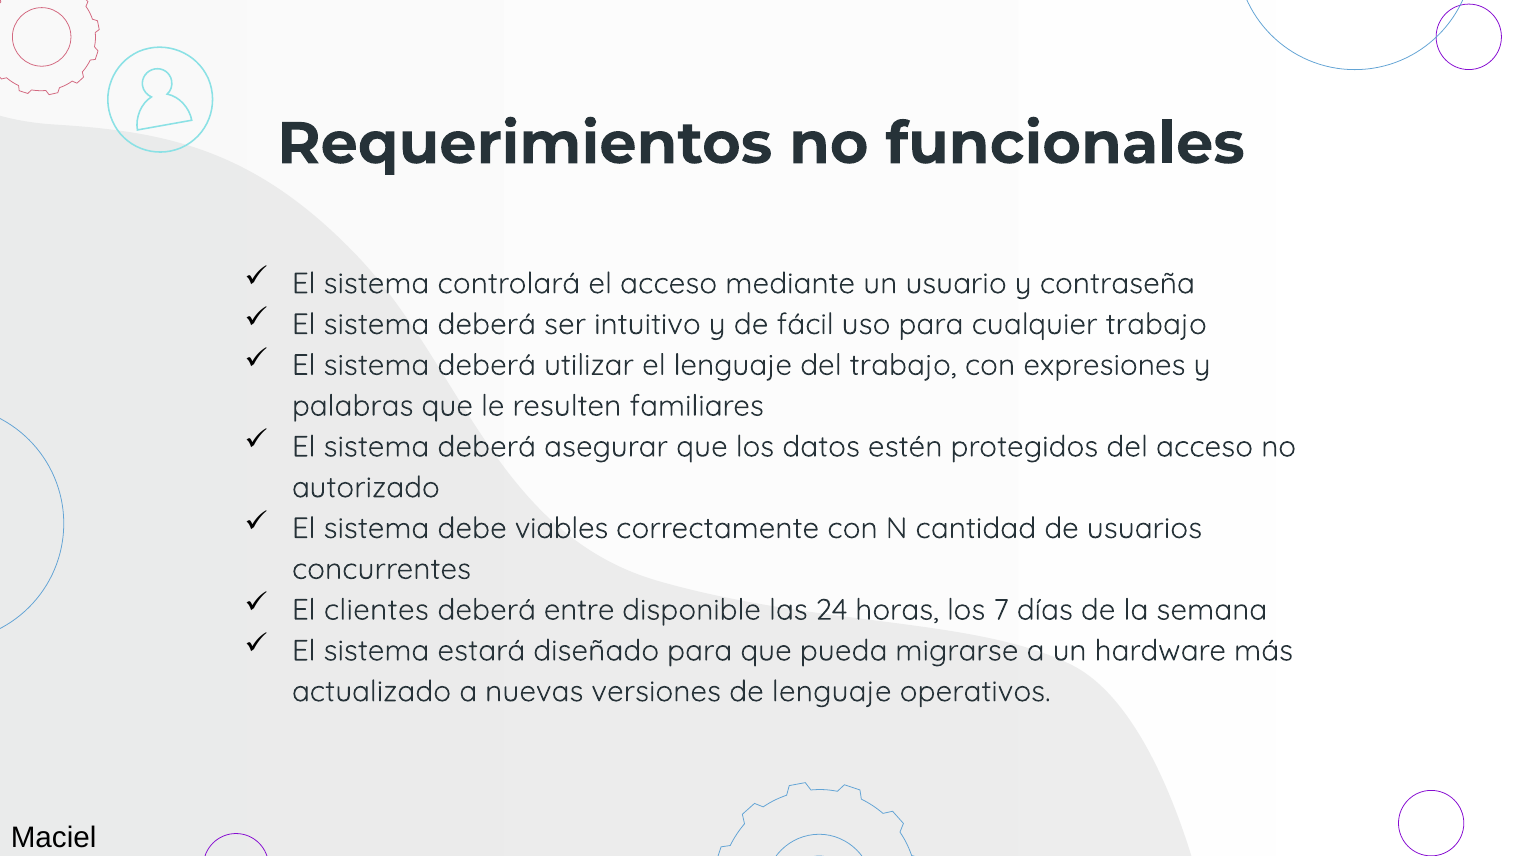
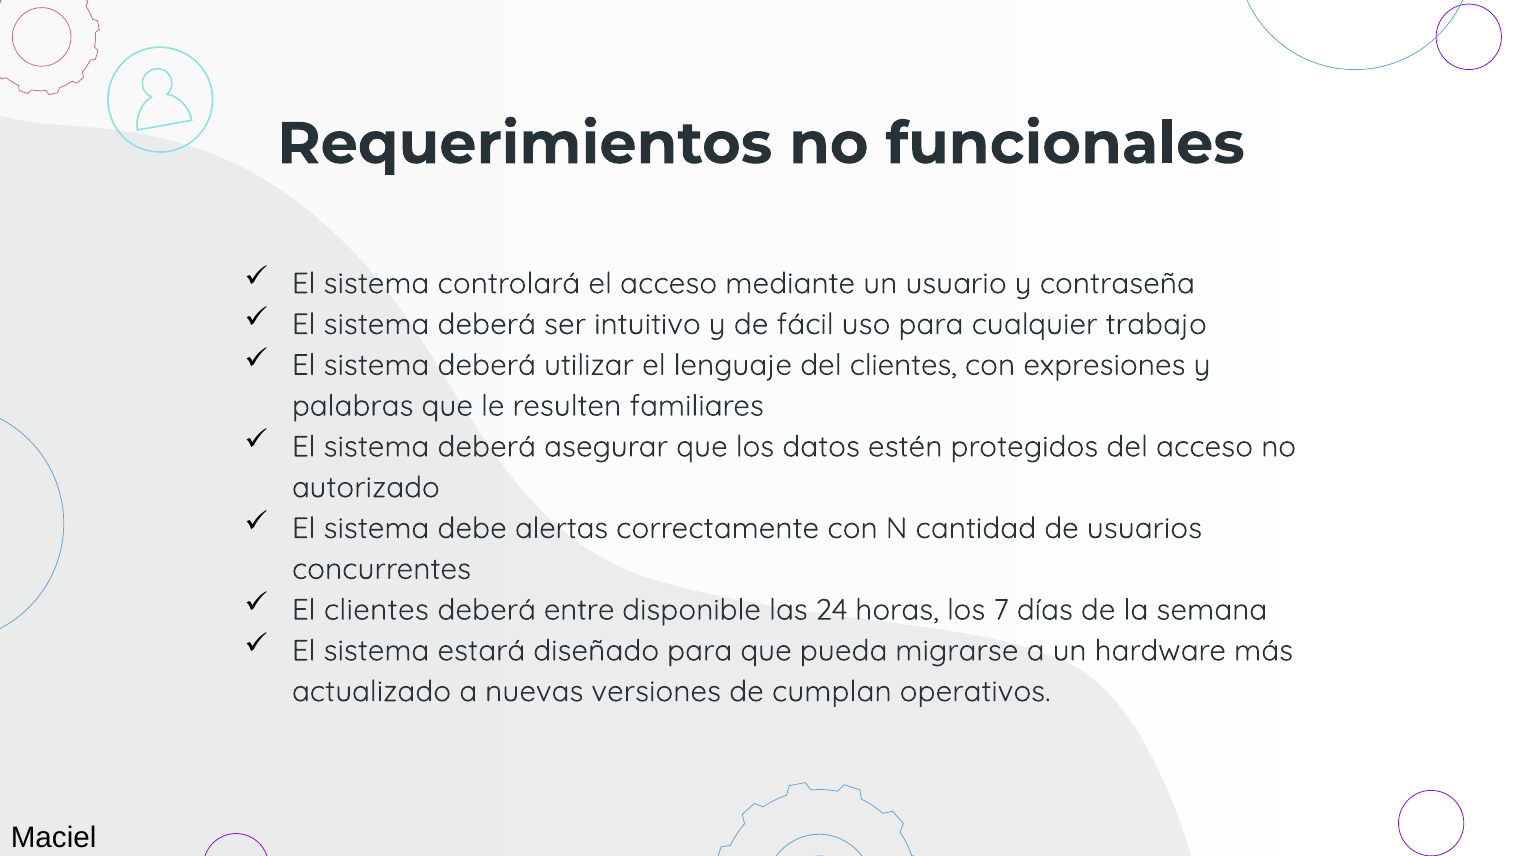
del trabajo: trabajo -> clientes
viables: viables -> alertas
de lenguaje: lenguaje -> cumplan
